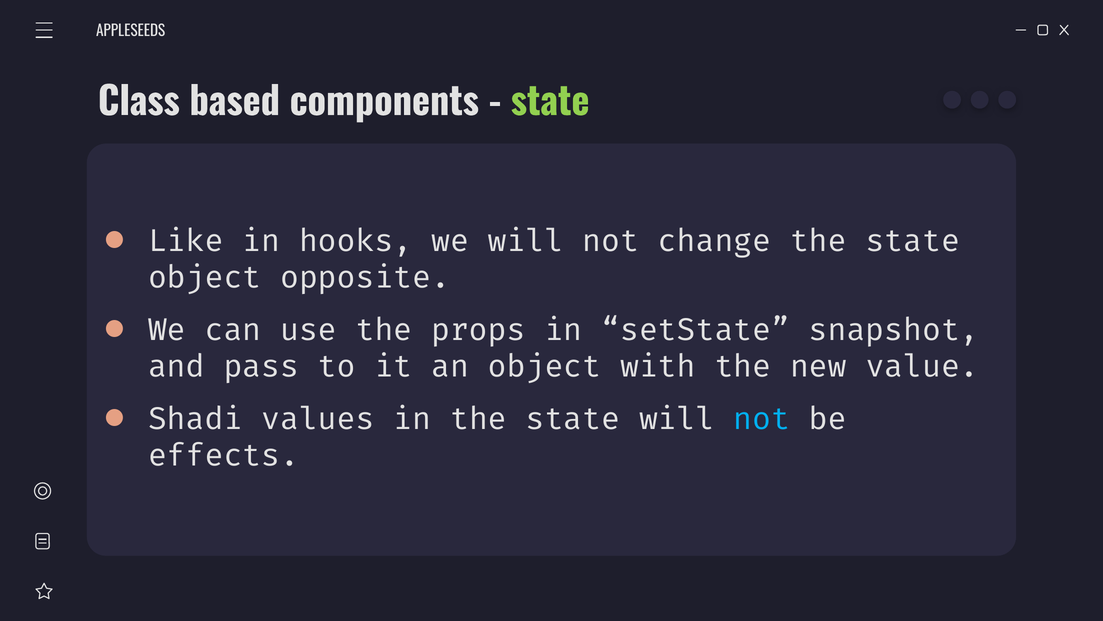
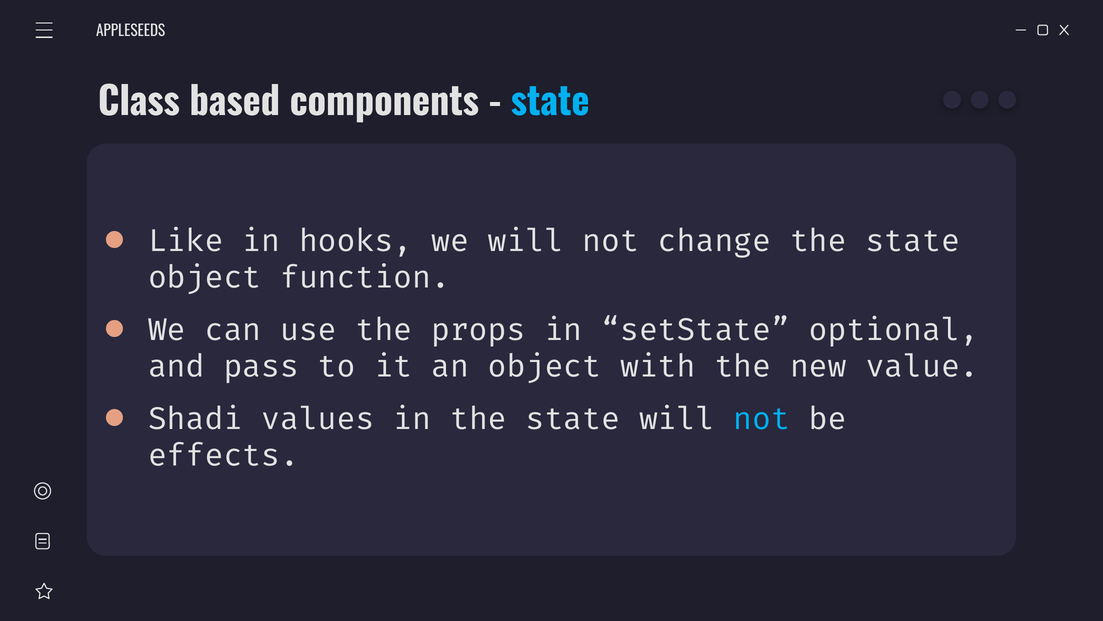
state at (550, 102) colour: light green -> light blue
opposite: opposite -> function
snapshot: snapshot -> optional
